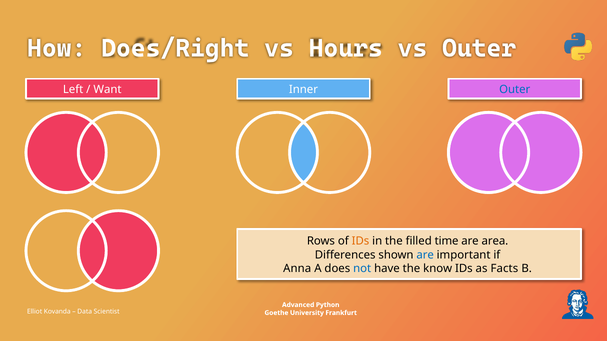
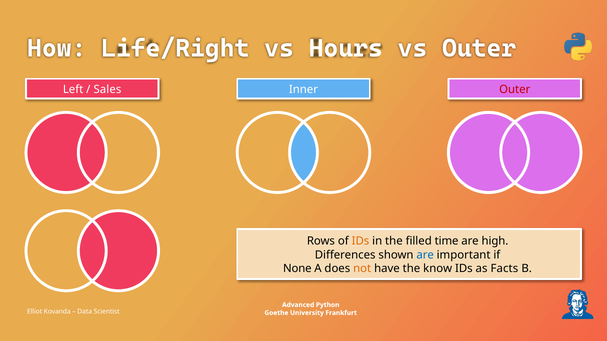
Does/Right: Does/Right -> Life/Right
Want: Want -> Sales
Outer at (515, 90) colour: blue -> red
area: area -> high
Anna: Anna -> None
not colour: blue -> orange
